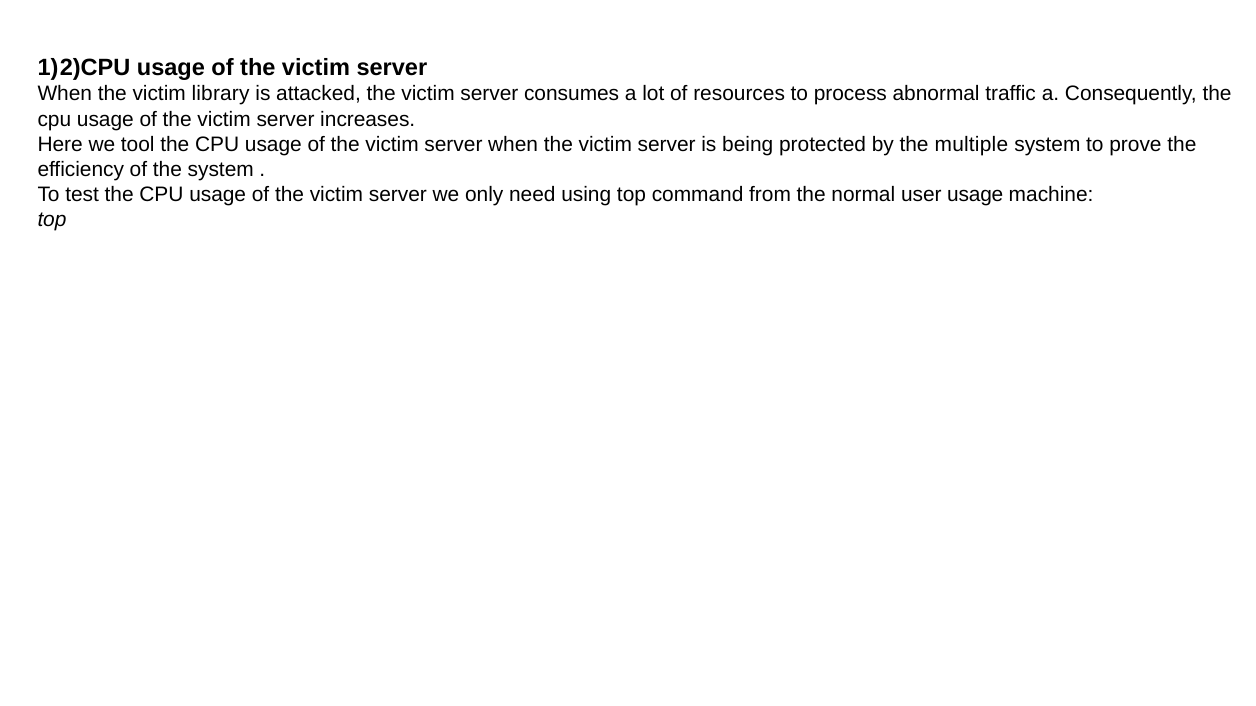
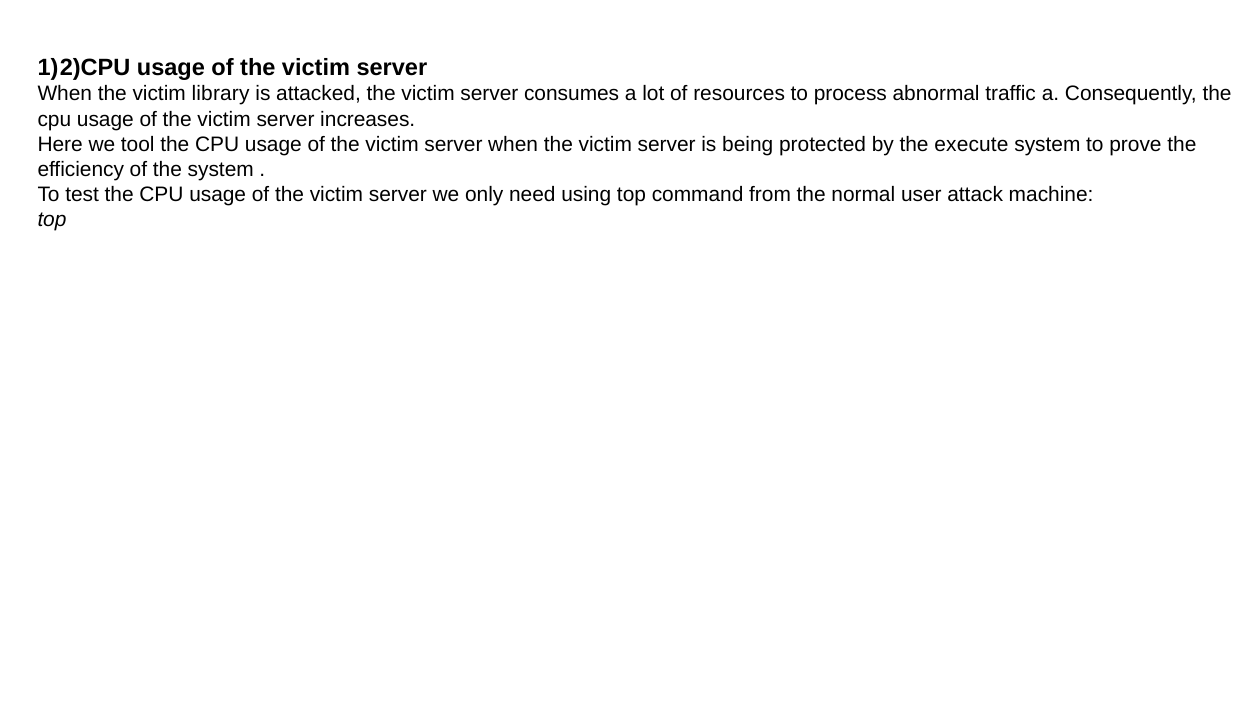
multiple: multiple -> execute
user usage: usage -> attack
